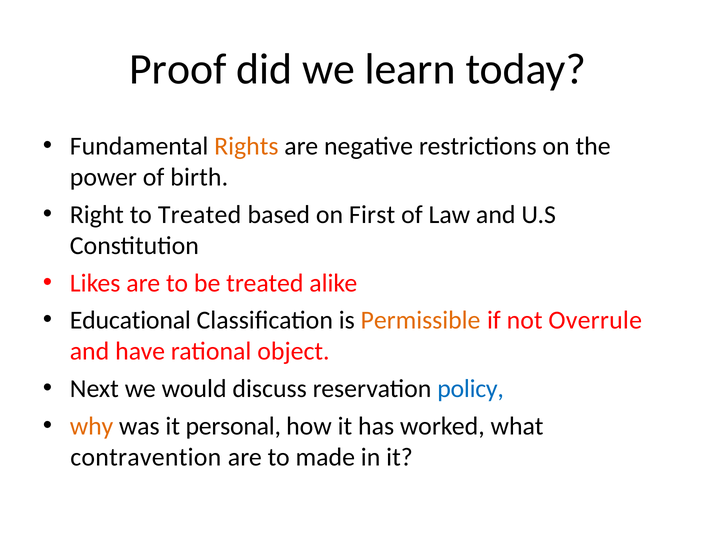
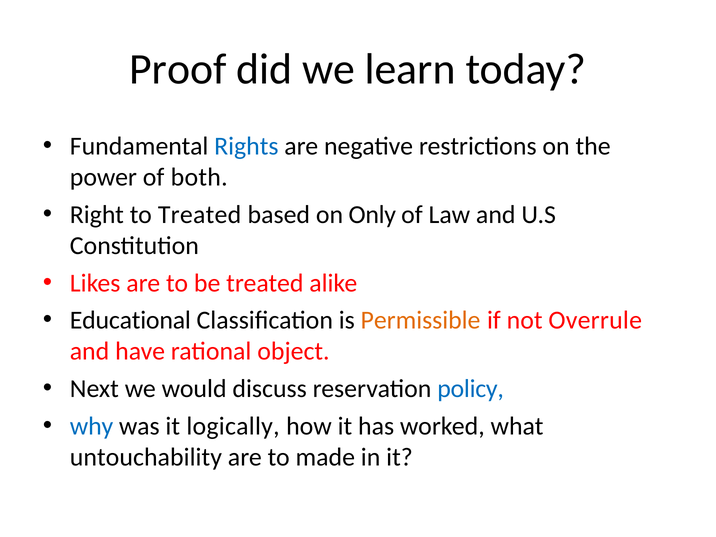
Rights colour: orange -> blue
birth: birth -> both
First: First -> Only
why colour: orange -> blue
personal: personal -> logically
contravention: contravention -> untouchability
